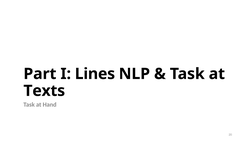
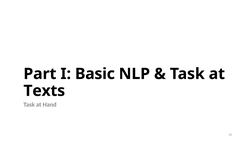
Lines: Lines -> Basic
